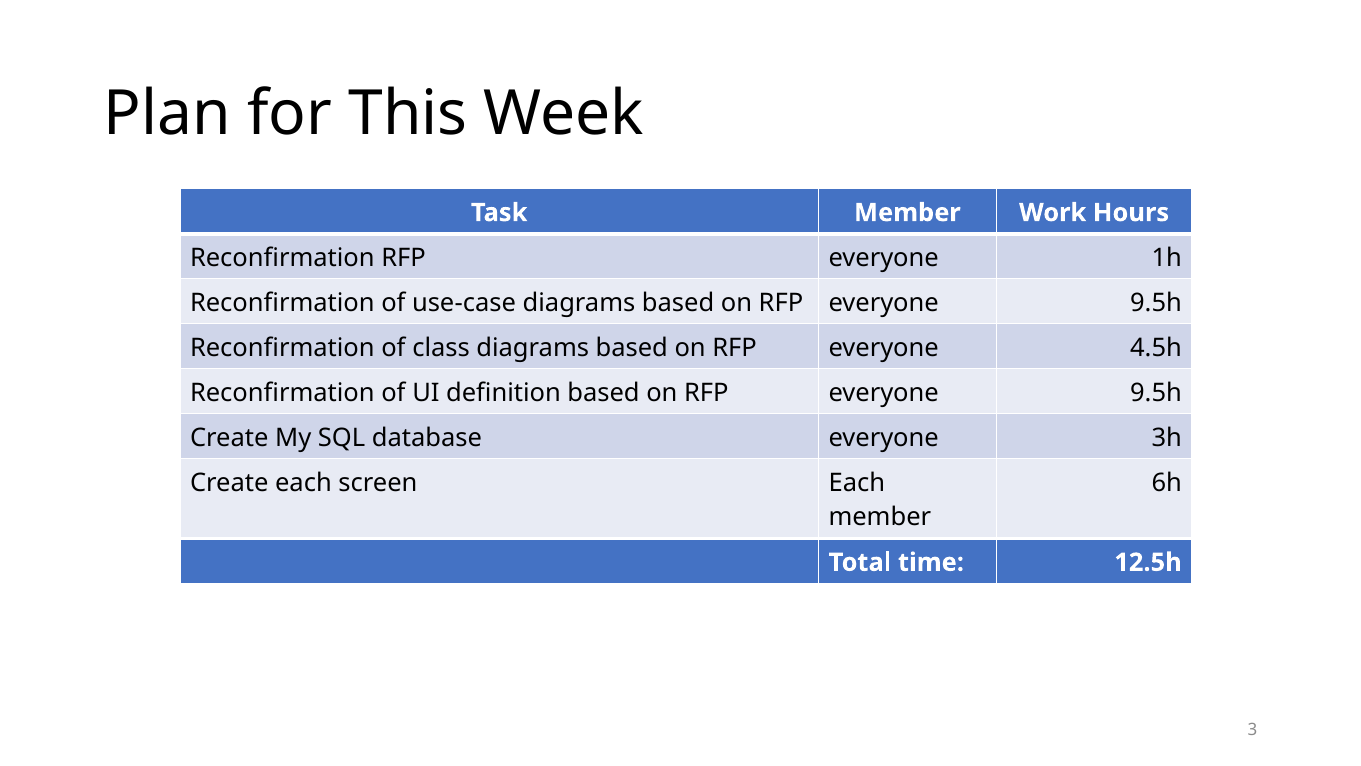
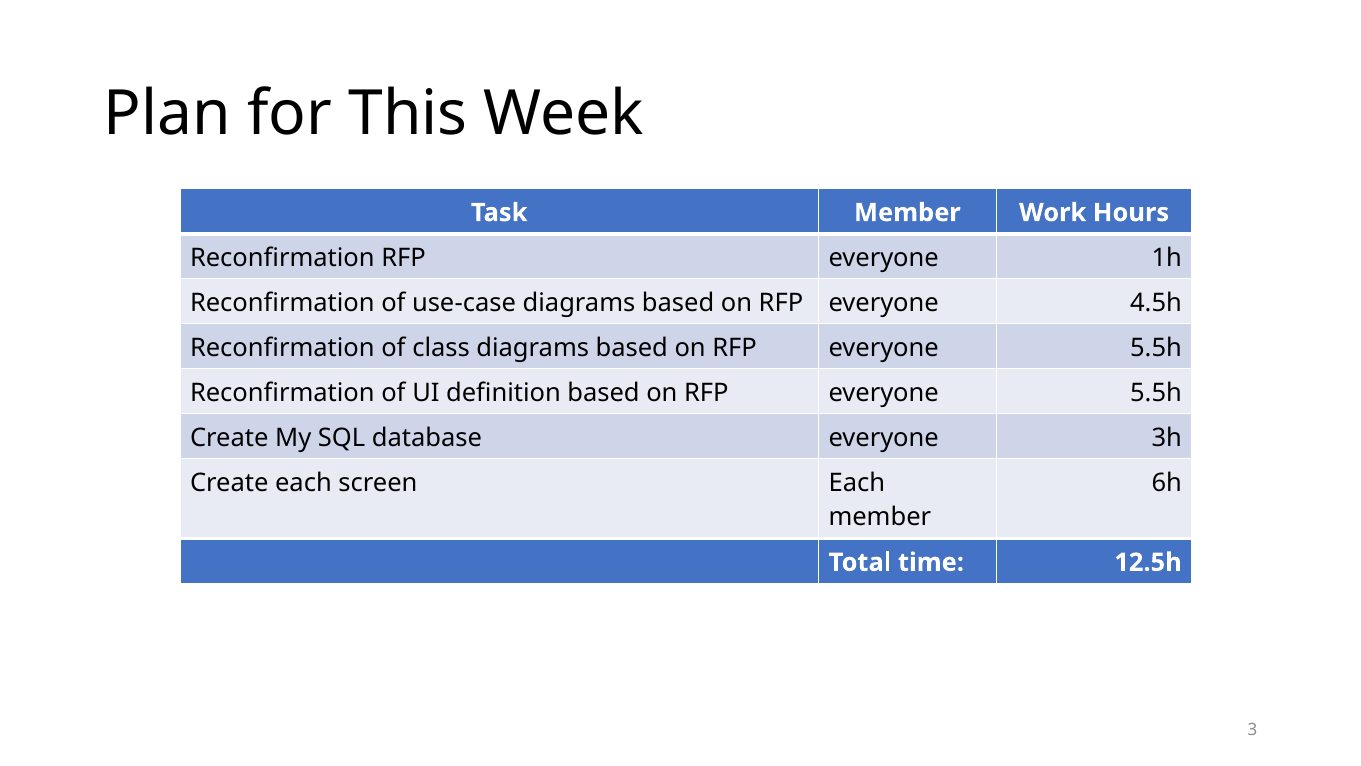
9.5h at (1156, 303): 9.5h -> 4.5h
4.5h at (1156, 348): 4.5h -> 5.5h
9.5h at (1156, 392): 9.5h -> 5.5h
